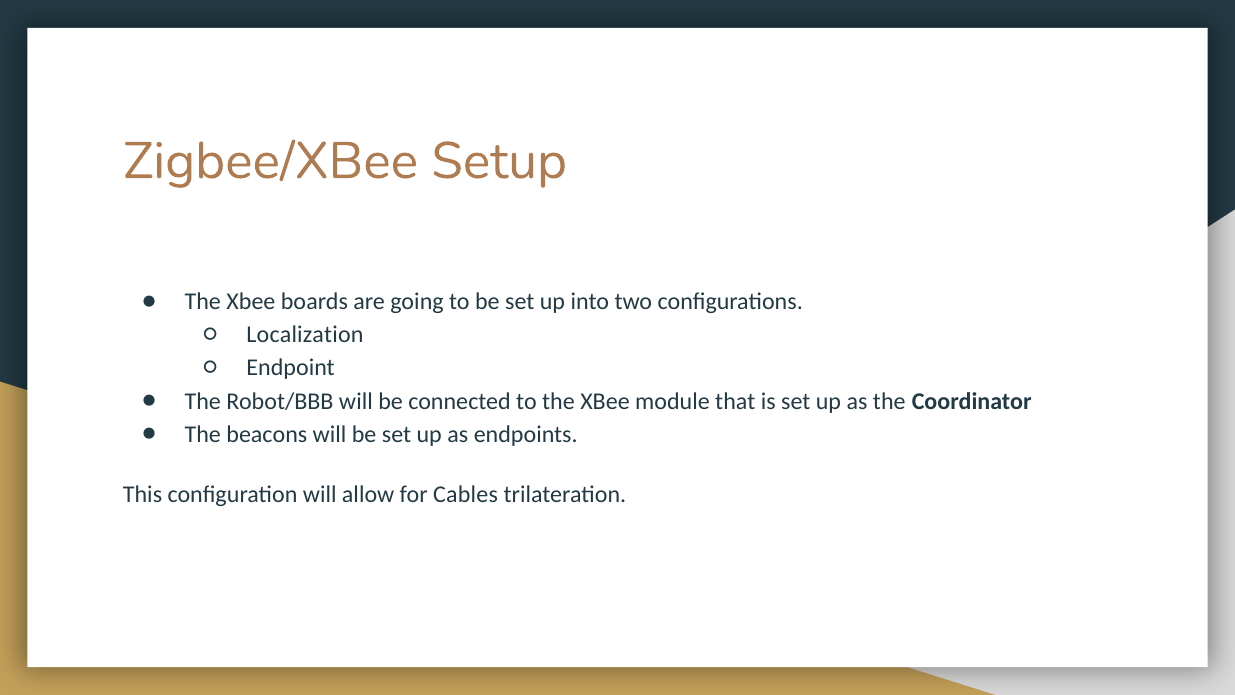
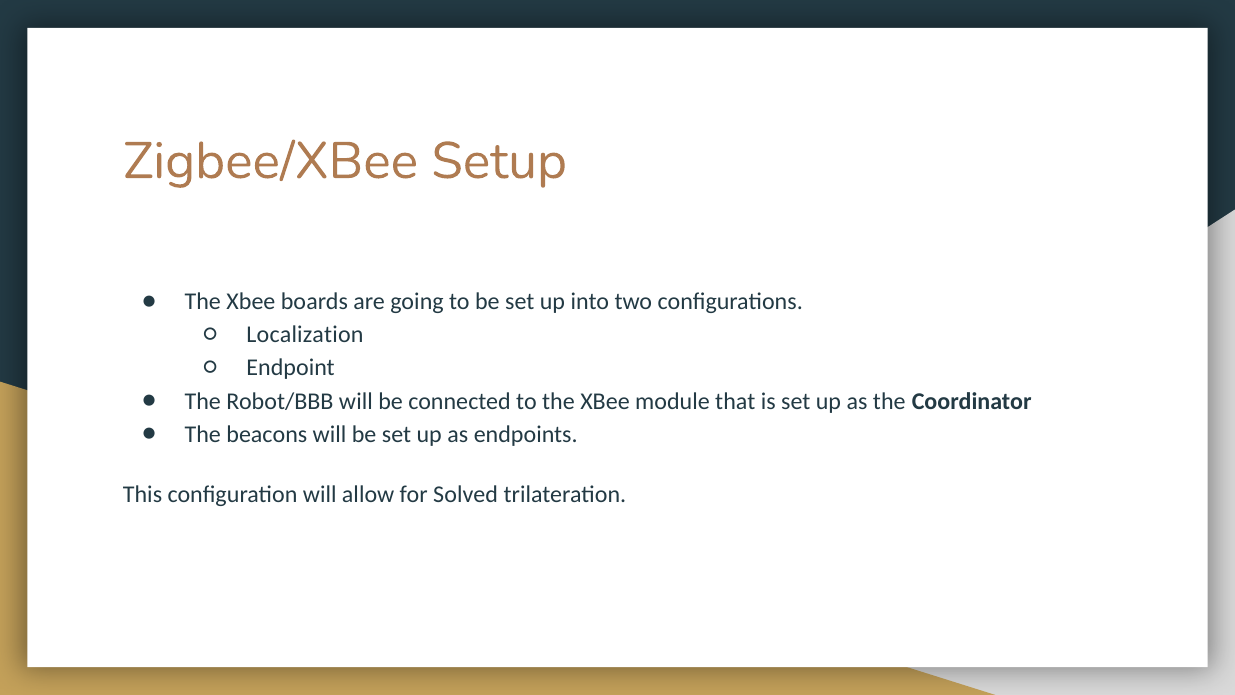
Cables: Cables -> Solved
